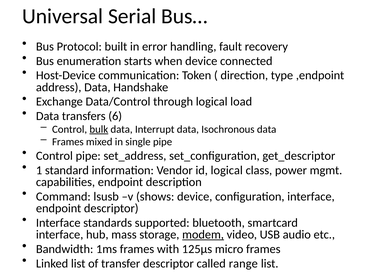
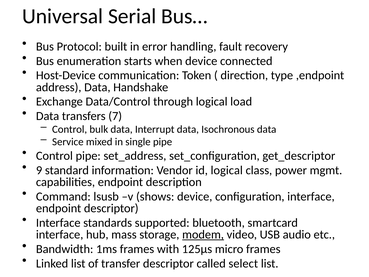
6: 6 -> 7
bulk underline: present -> none
Frames at (68, 142): Frames -> Service
1: 1 -> 9
range: range -> select
